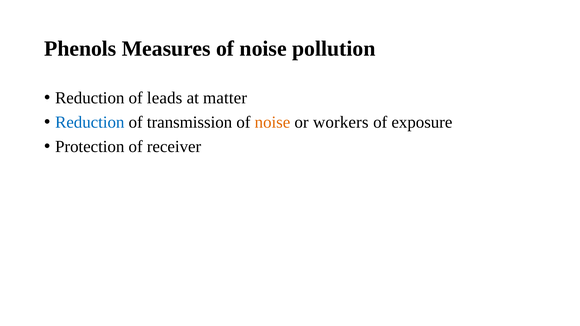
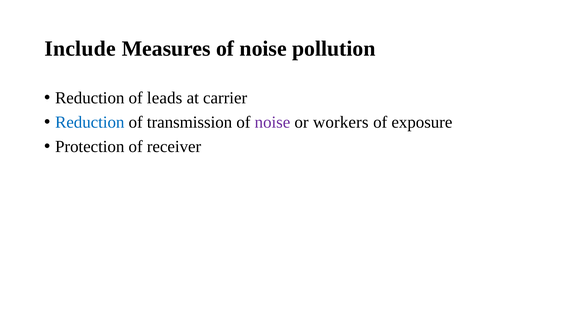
Phenols: Phenols -> Include
matter: matter -> carrier
noise at (272, 122) colour: orange -> purple
